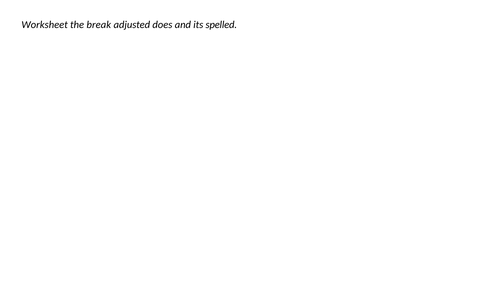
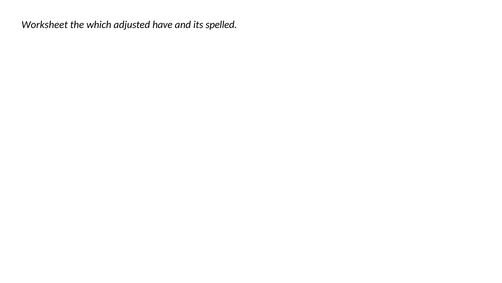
break: break -> which
does: does -> have
